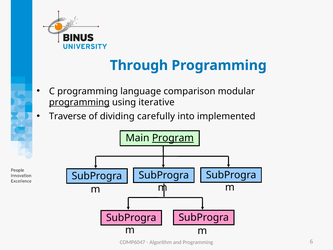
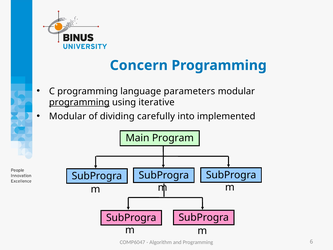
Through: Through -> Concern
comparison: comparison -> parameters
Traverse at (68, 116): Traverse -> Modular
Program underline: present -> none
